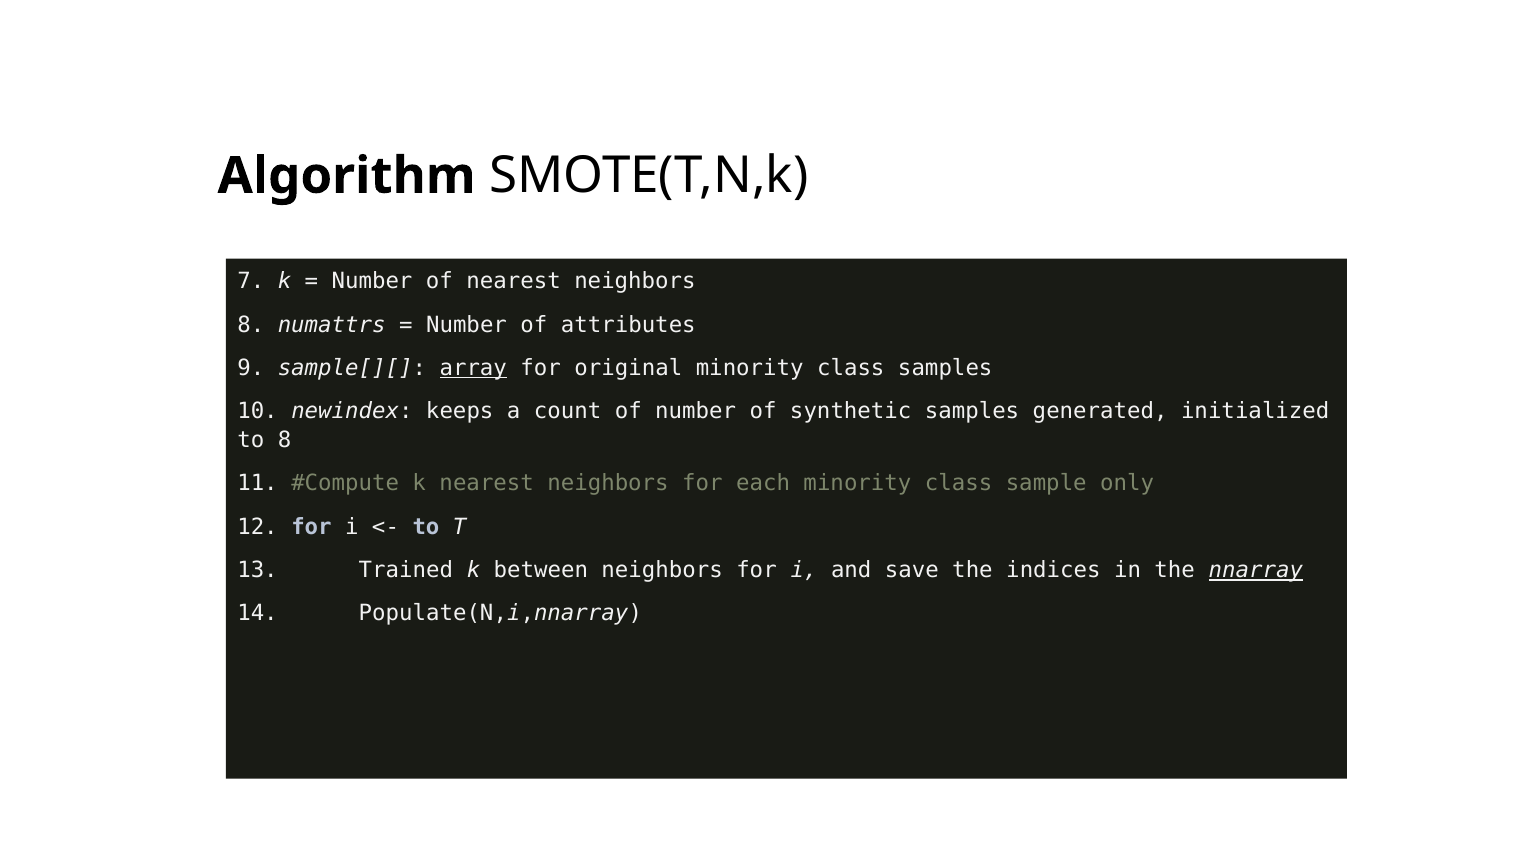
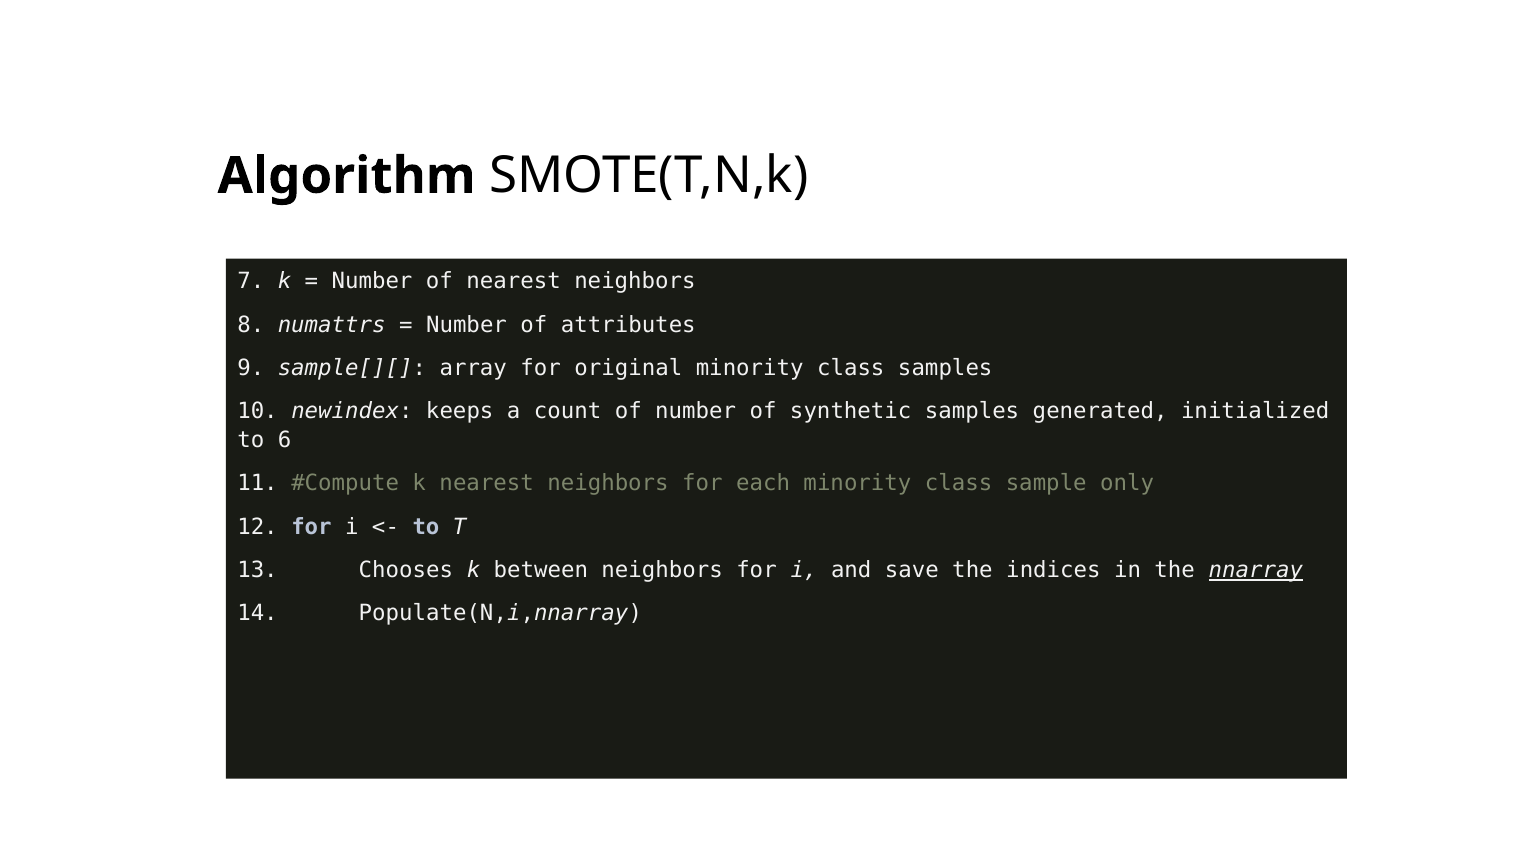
array underline: present -> none
to 8: 8 -> 6
Trained: Trained -> Chooses
